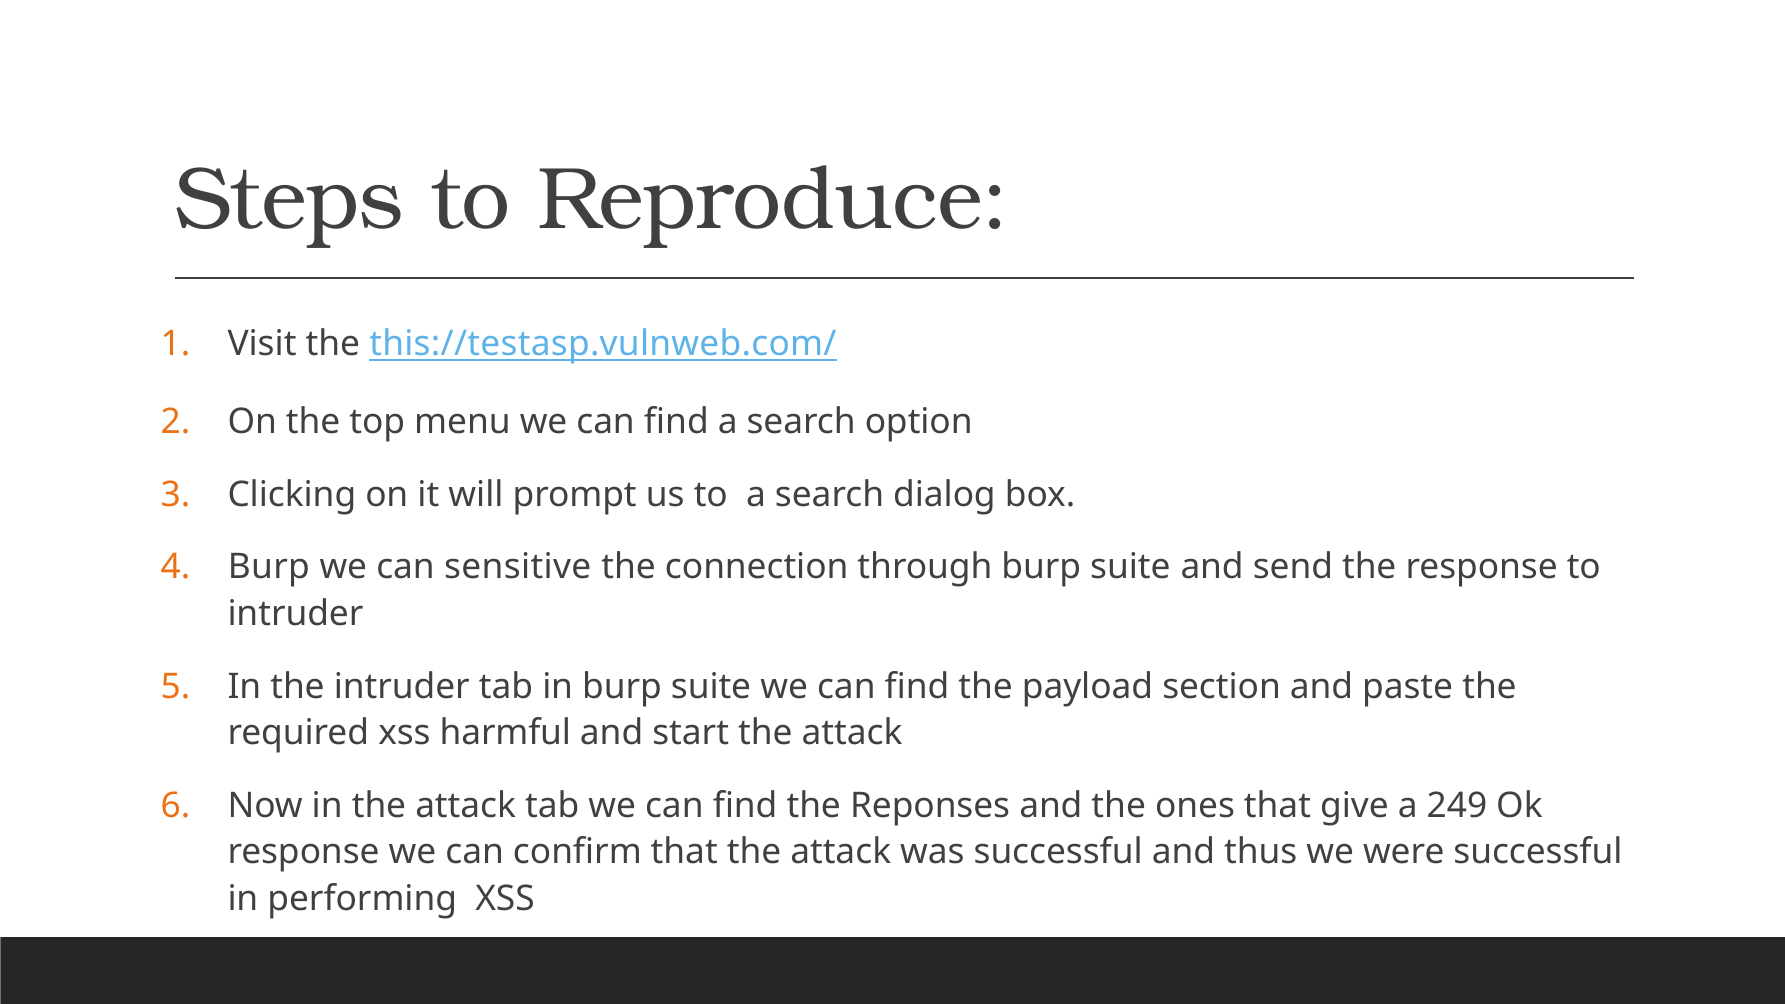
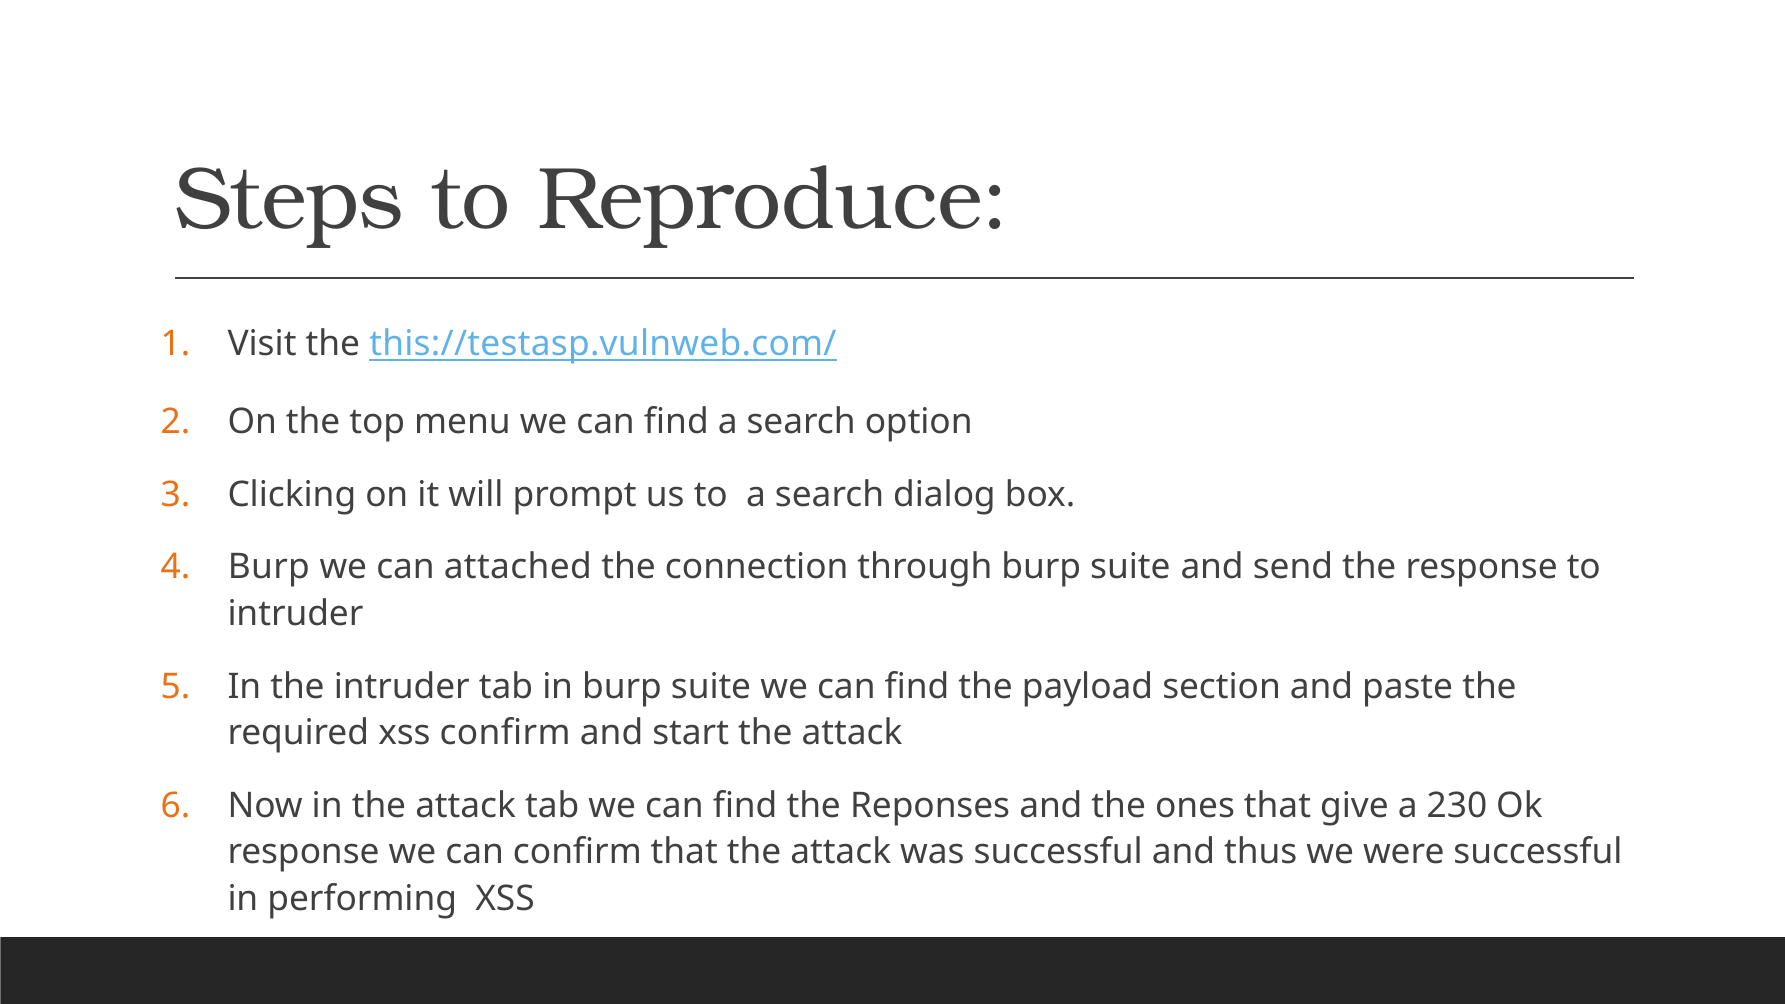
sensitive: sensitive -> attached
xss harmful: harmful -> confirm
249: 249 -> 230
